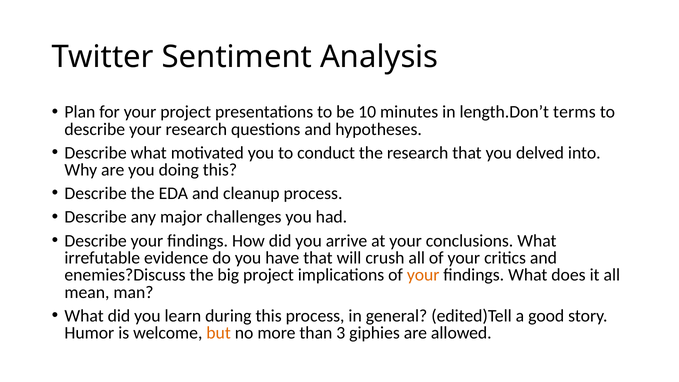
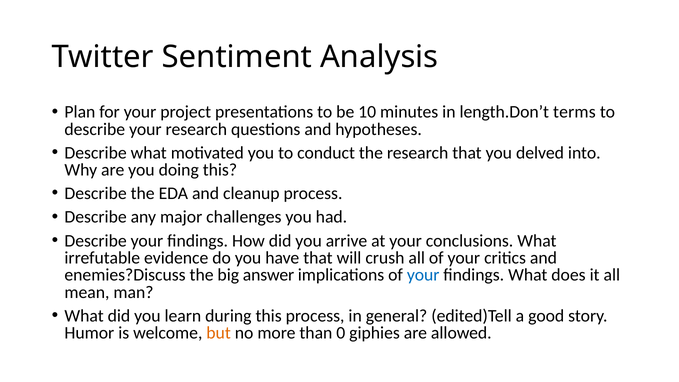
big project: project -> answer
your at (423, 275) colour: orange -> blue
3: 3 -> 0
